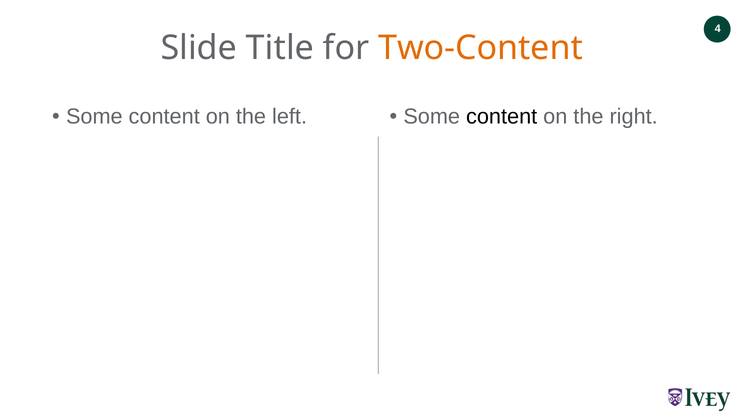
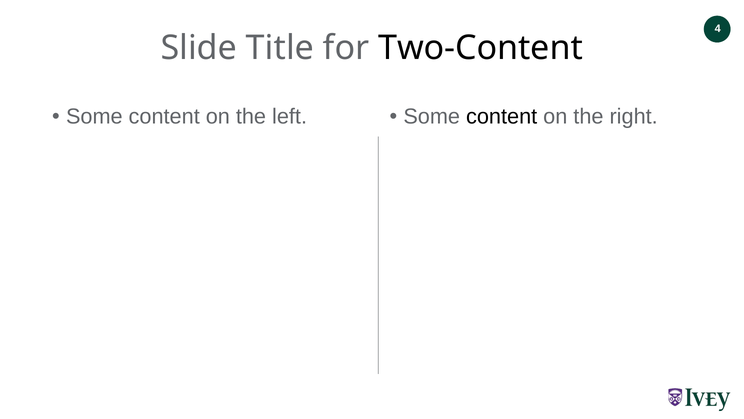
Two-Content colour: orange -> black
